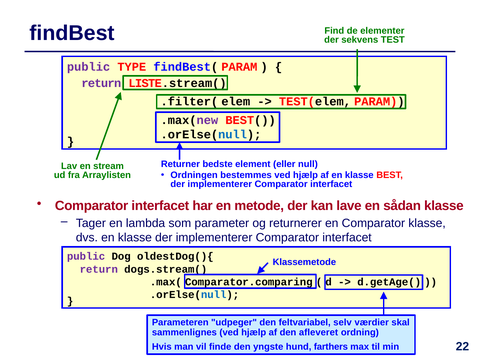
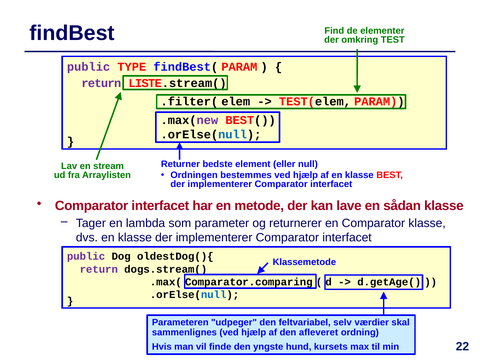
sekvens: sekvens -> omkring
farthers: farthers -> kursets
